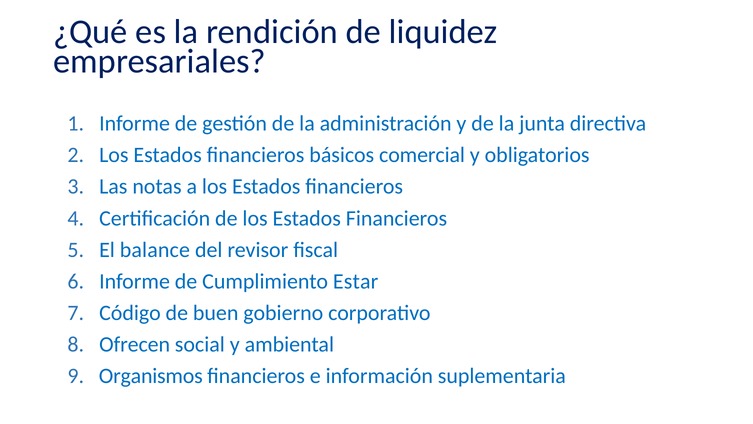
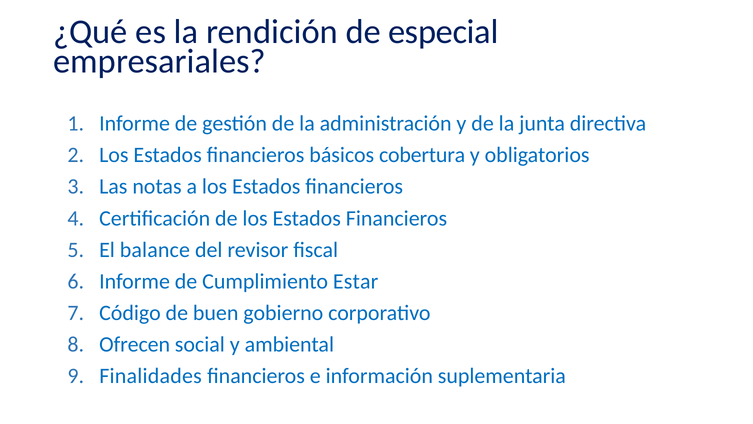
liquidez: liquidez -> especial
comercial: comercial -> cobertura
Organismos: Organismos -> Finalidades
